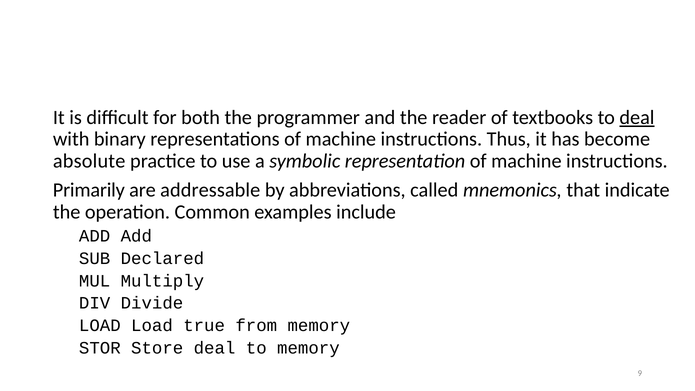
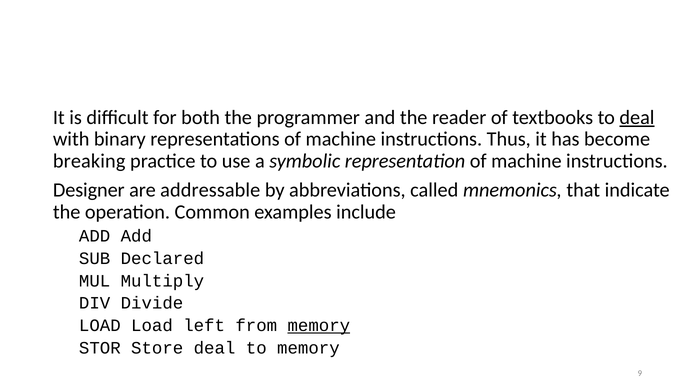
absolute: absolute -> breaking
Primarily: Primarily -> Designer
true: true -> left
memory at (319, 326) underline: none -> present
